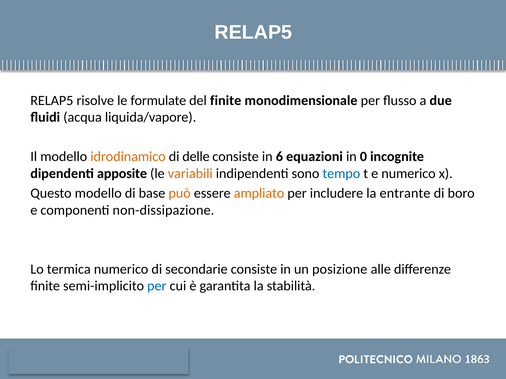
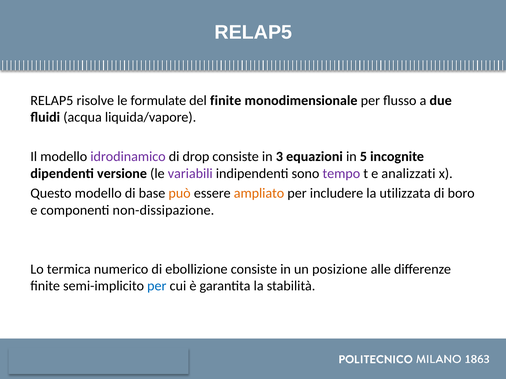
idrodinamico colour: orange -> purple
delle: delle -> drop
6: 6 -> 3
0: 0 -> 5
apposite: apposite -> versione
variabili colour: orange -> purple
tempo colour: blue -> purple
e numerico: numerico -> analizzati
entrante: entrante -> utilizzata
secondarie: secondarie -> ebollizione
